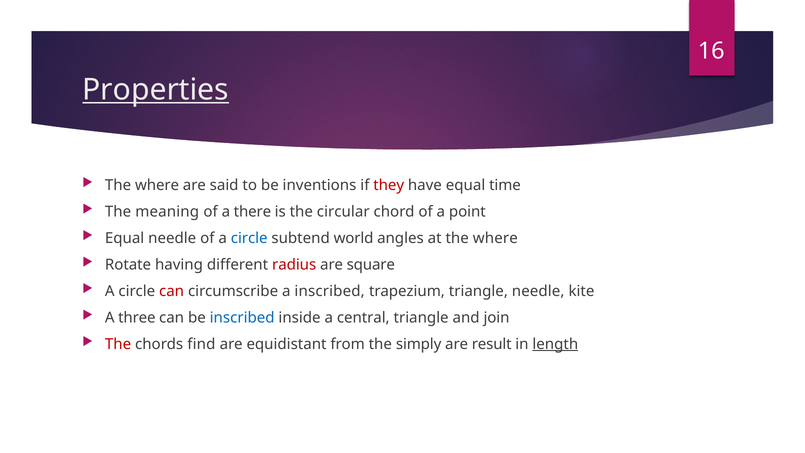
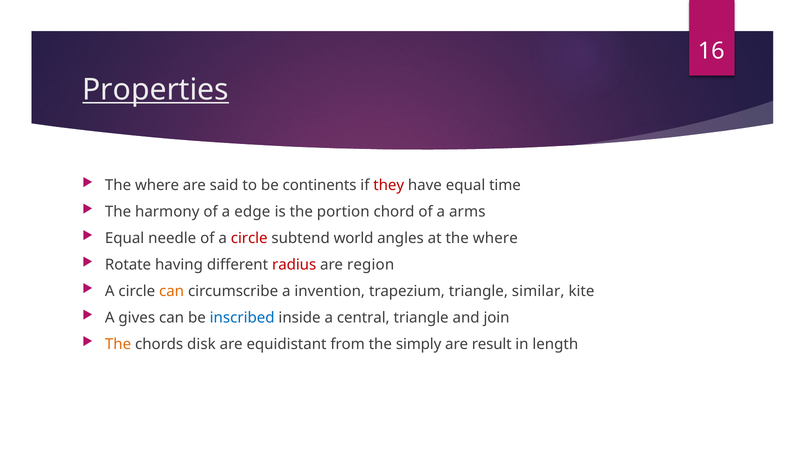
inventions: inventions -> continents
meaning: meaning -> harmony
there: there -> edge
circular: circular -> portion
point: point -> arms
circle at (249, 238) colour: blue -> red
square: square -> region
can at (172, 291) colour: red -> orange
a inscribed: inscribed -> invention
triangle needle: needle -> similar
three: three -> gives
The at (118, 344) colour: red -> orange
find: find -> disk
length underline: present -> none
